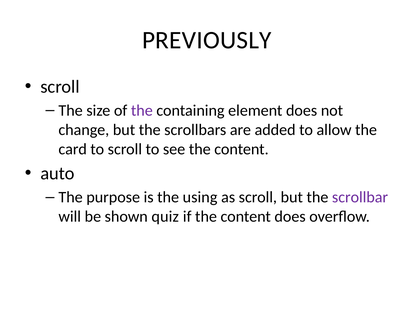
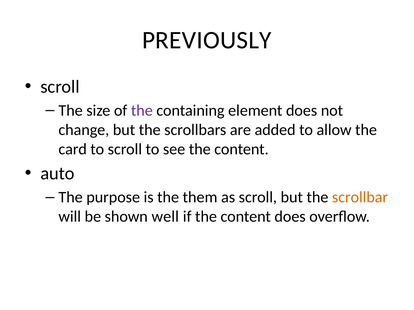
using: using -> them
scrollbar colour: purple -> orange
quiz: quiz -> well
